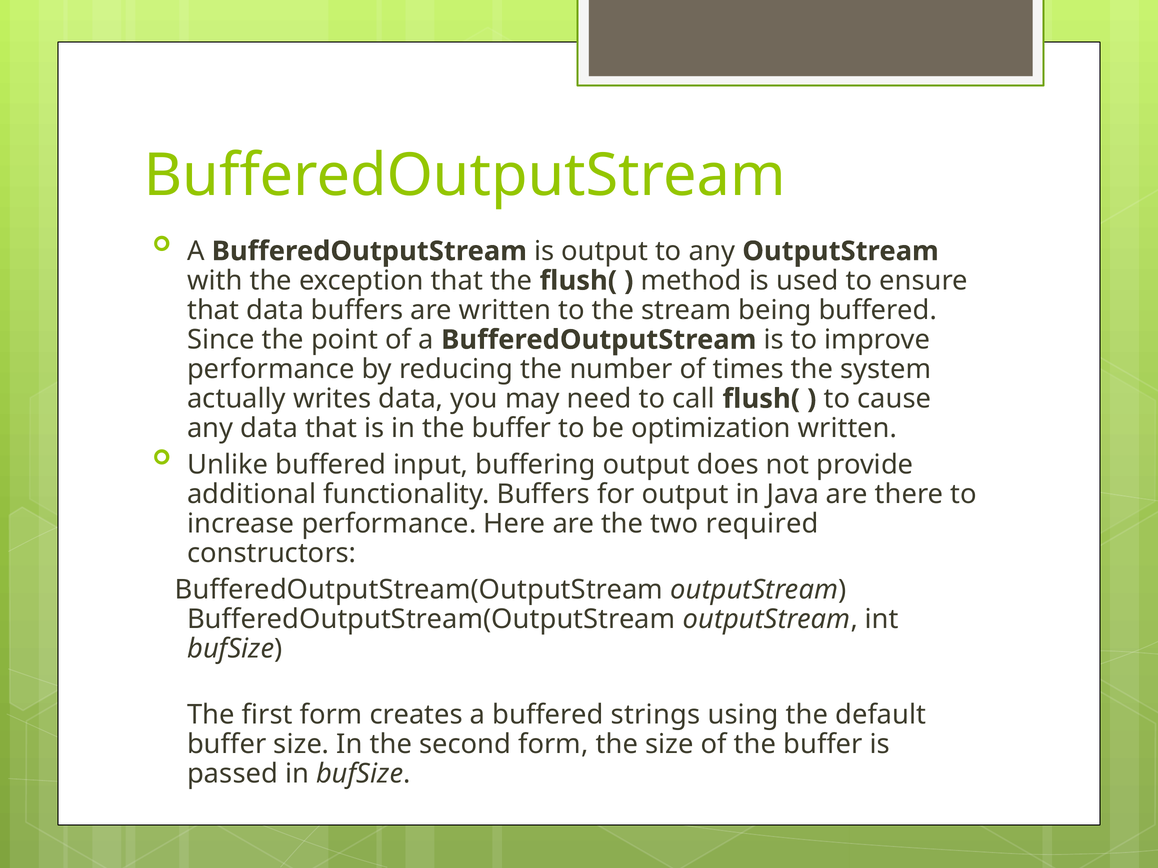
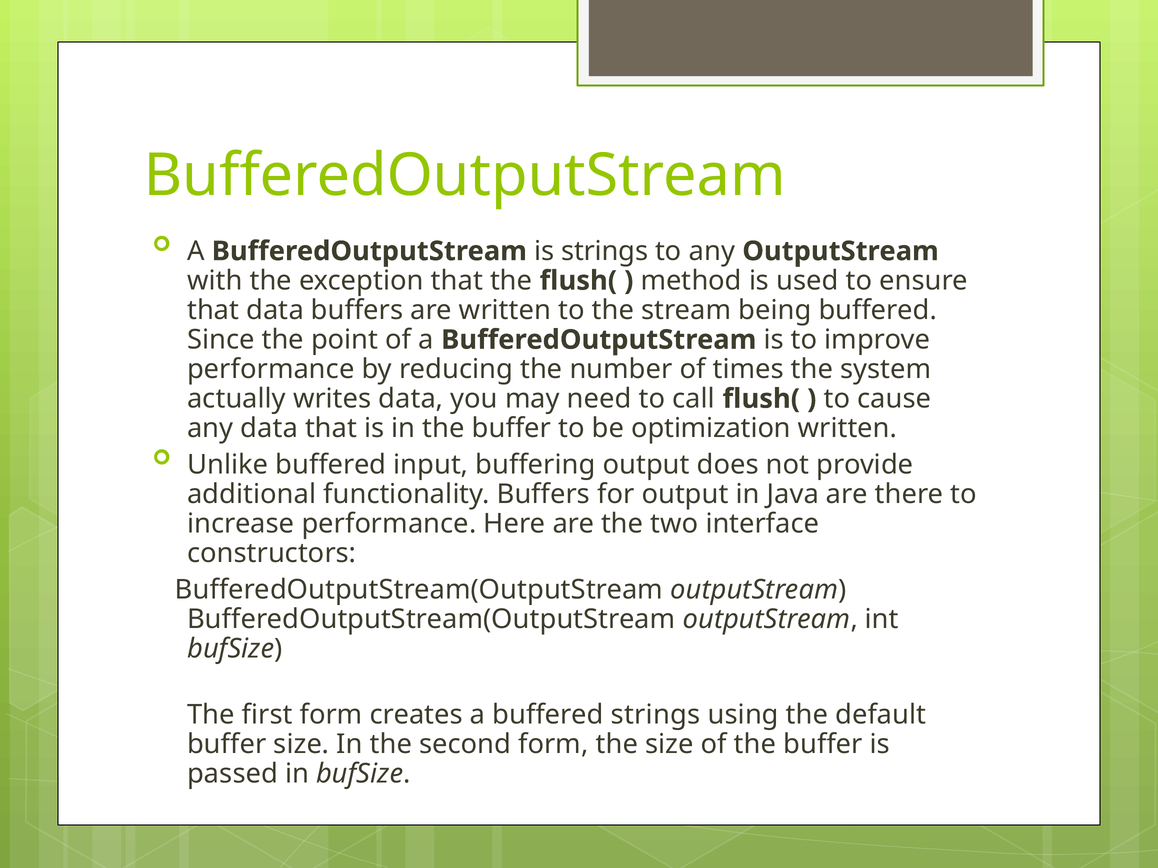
is output: output -> strings
required: required -> interface
